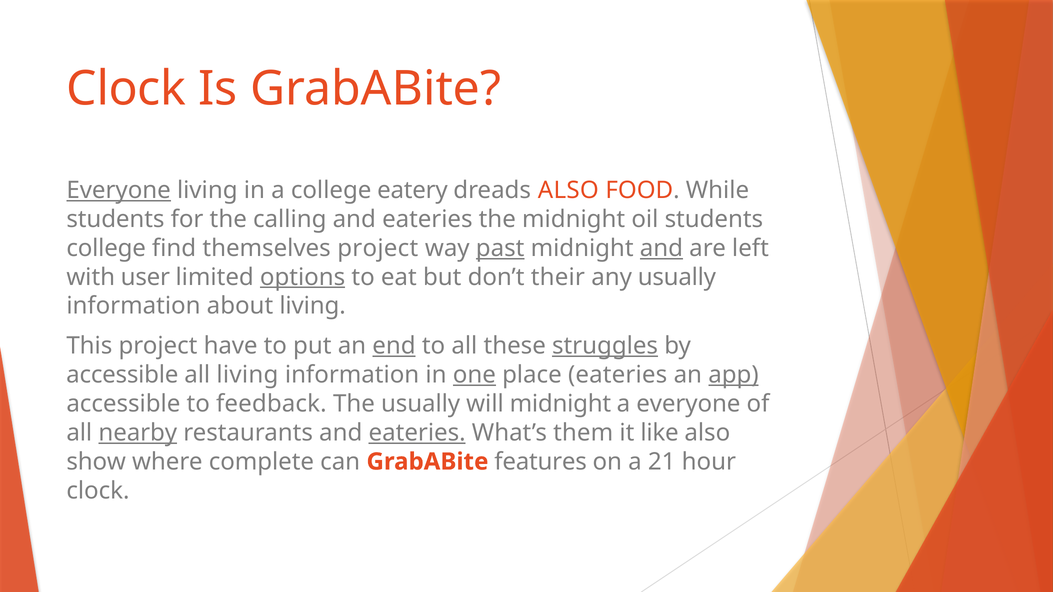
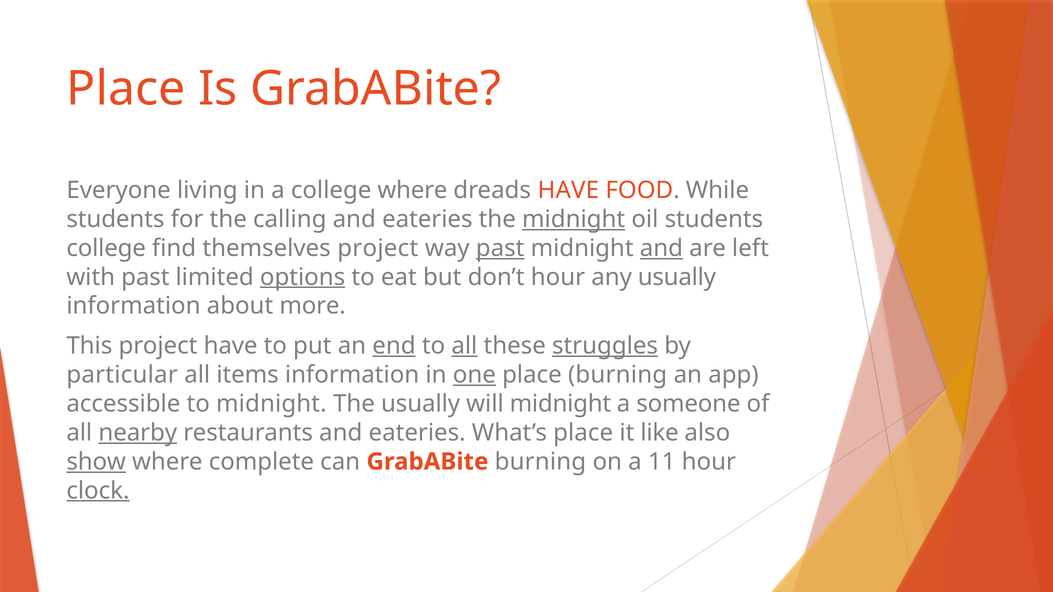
Clock at (126, 89): Clock -> Place
Everyone at (119, 190) underline: present -> none
college eatery: eatery -> where
dreads ALSO: ALSO -> HAVE
midnight at (574, 219) underline: none -> present
with user: user -> past
don’t their: their -> hour
about living: living -> more
all at (464, 346) underline: none -> present
accessible at (122, 375): accessible -> particular
all living: living -> items
place eateries: eateries -> burning
app underline: present -> none
to feedback: feedback -> midnight
a everyone: everyone -> someone
eateries at (417, 433) underline: present -> none
What’s them: them -> place
show underline: none -> present
GrabABite features: features -> burning
21: 21 -> 11
clock at (98, 491) underline: none -> present
